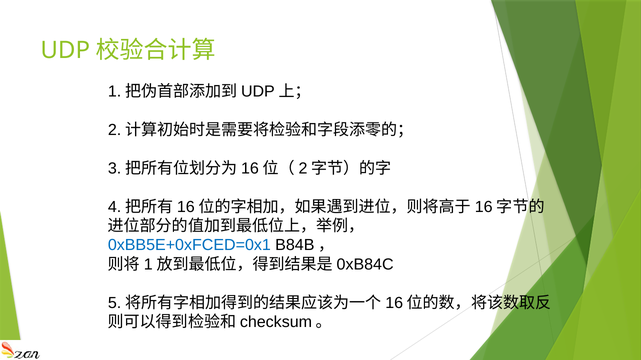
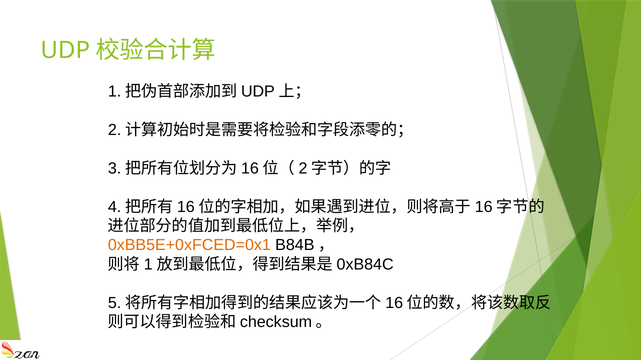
0xBB5E+0xFCED=0x1 colour: blue -> orange
